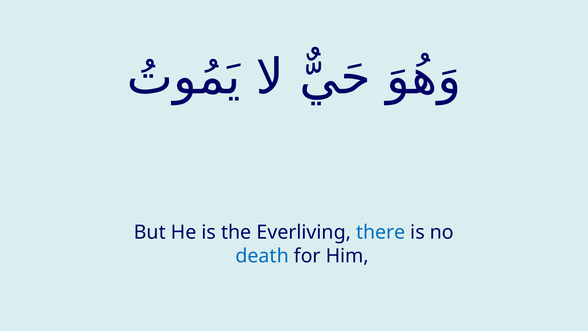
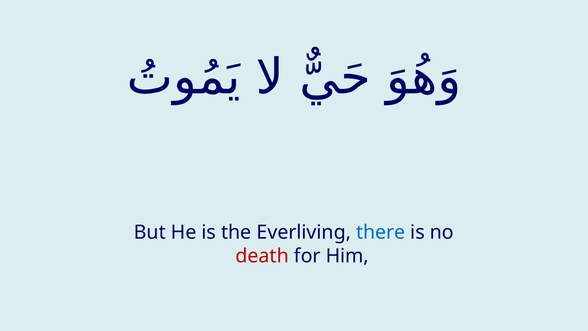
death colour: blue -> red
